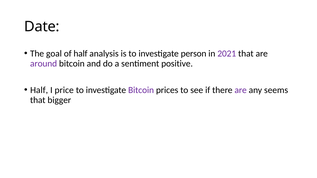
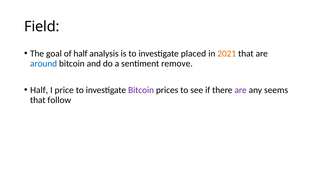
Date: Date -> Field
person: person -> placed
2021 colour: purple -> orange
around colour: purple -> blue
positive: positive -> remove
bigger: bigger -> follow
